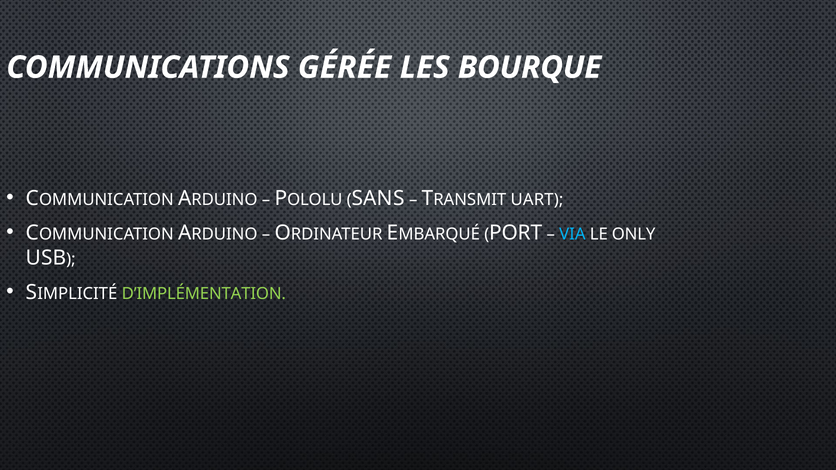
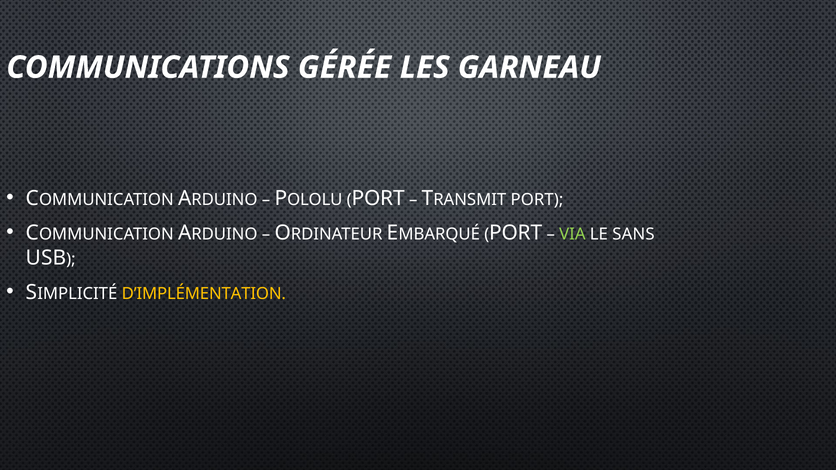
BOURQUE: BOURQUE -> GARNEAU
SANS at (378, 198): SANS -> PORT
UART at (537, 200): UART -> PORT
VIA colour: light blue -> light green
ONLY: ONLY -> SANS
D’IMPLÉMENTATION colour: light green -> yellow
